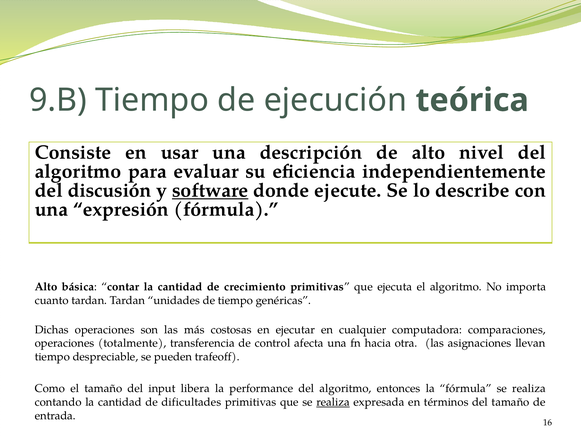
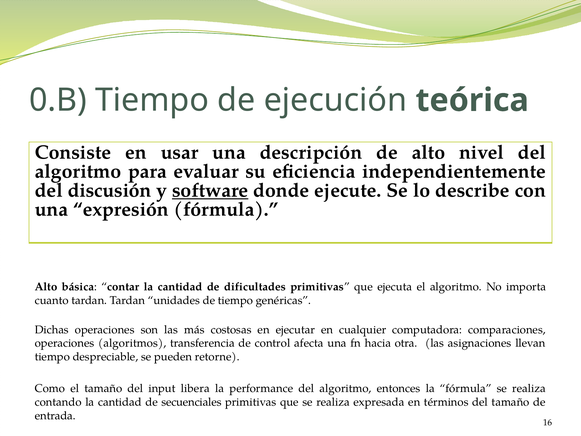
9.B: 9.B -> 0.B
crecimiento: crecimiento -> dificultades
totalmente: totalmente -> algoritmos
trafeoff: trafeoff -> retorne
dificultades: dificultades -> secuenciales
realiza at (333, 402) underline: present -> none
